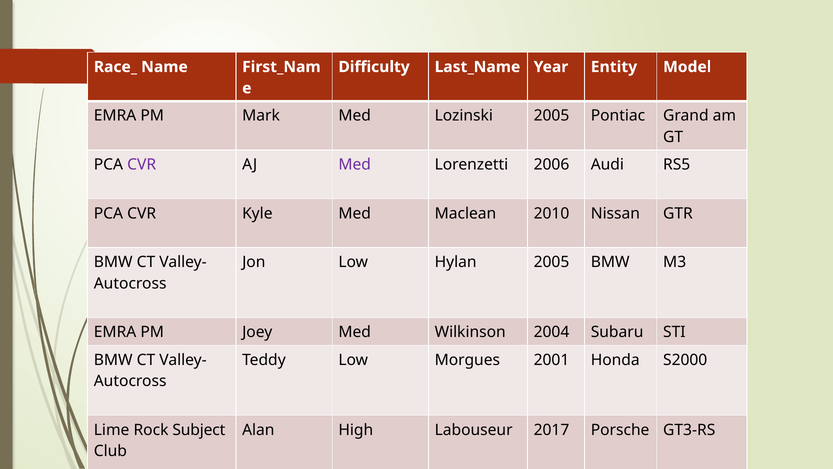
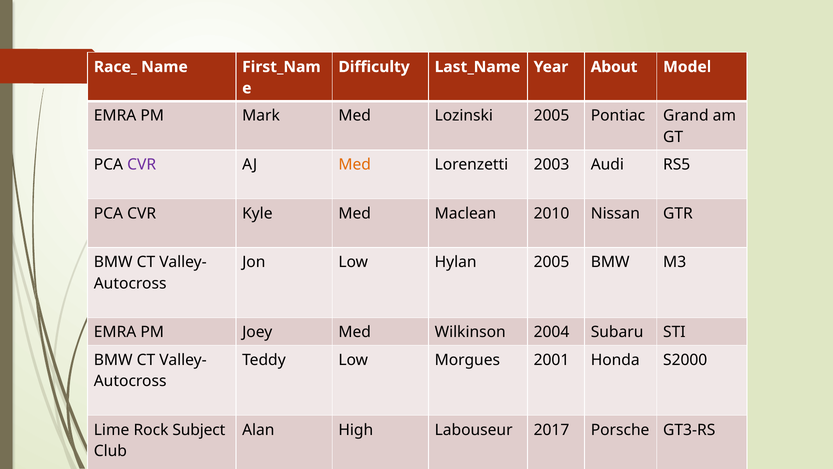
Entity: Entity -> About
Med at (355, 164) colour: purple -> orange
2006: 2006 -> 2003
